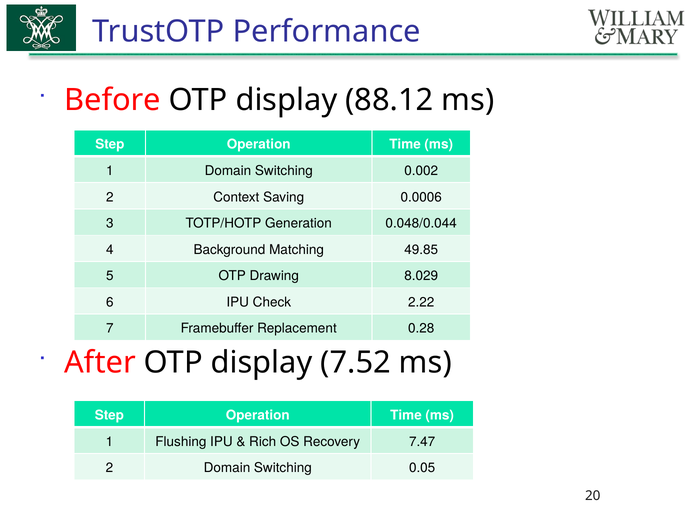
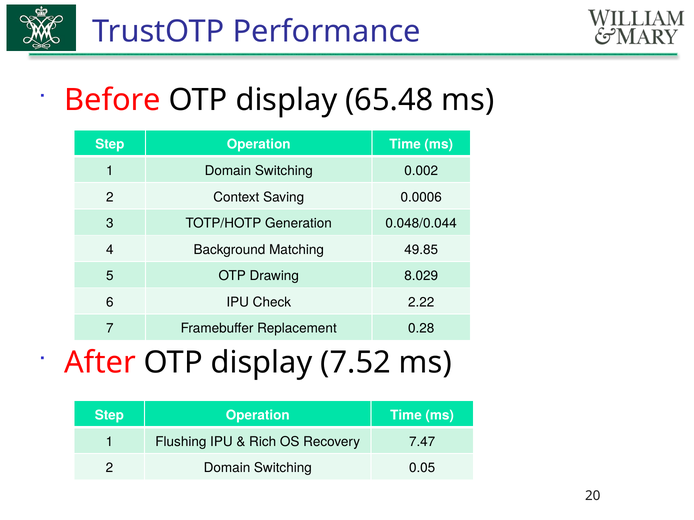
88.12: 88.12 -> 65.48
